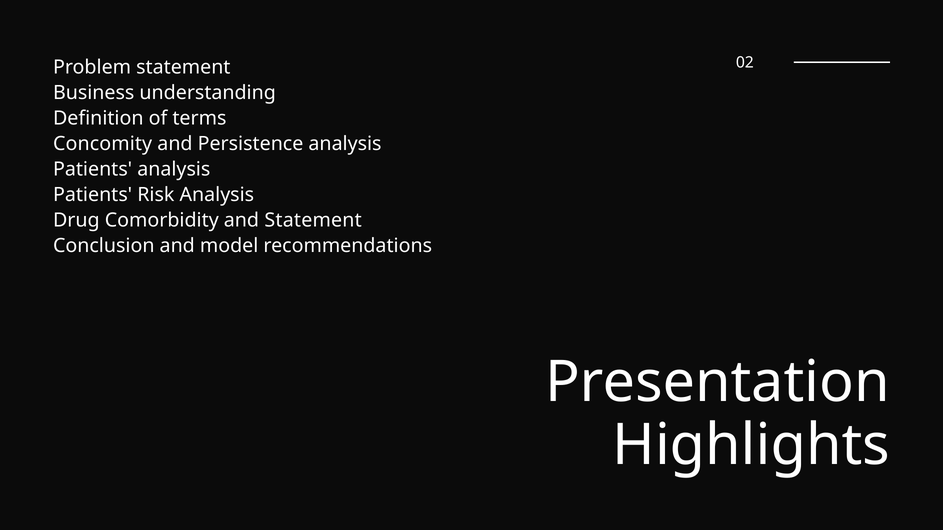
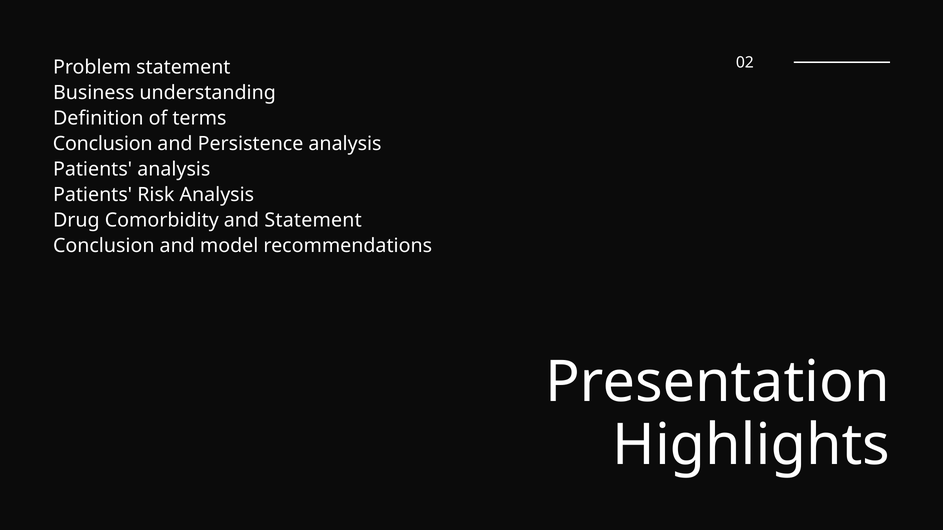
Concomity at (103, 144): Concomity -> Conclusion
